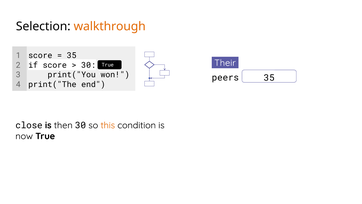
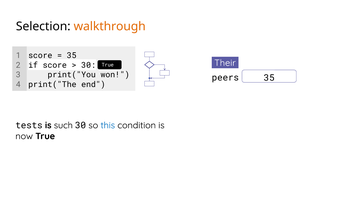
close: close -> tests
then: then -> such
this colour: orange -> blue
